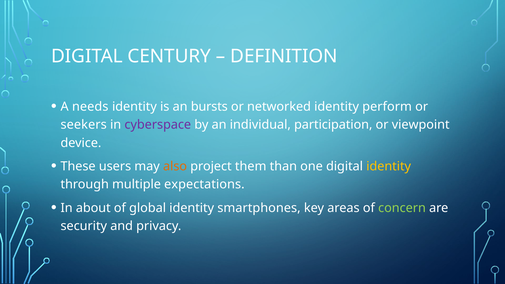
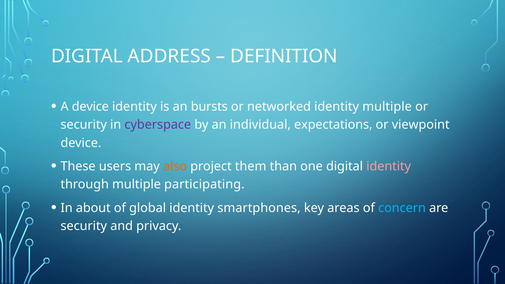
CENTURY: CENTURY -> ADDRESS
A needs: needs -> device
identity perform: perform -> multiple
seekers at (84, 125): seekers -> security
participation: participation -> expectations
identity at (389, 166) colour: yellow -> pink
expectations: expectations -> participating
concern colour: light green -> light blue
